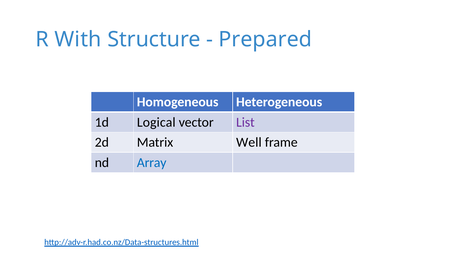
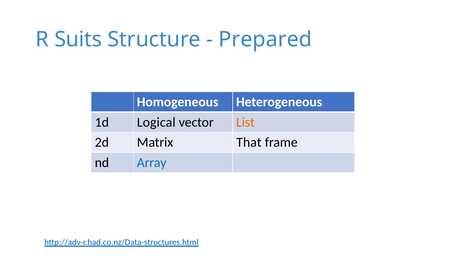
With: With -> Suits
List colour: purple -> orange
Well: Well -> That
